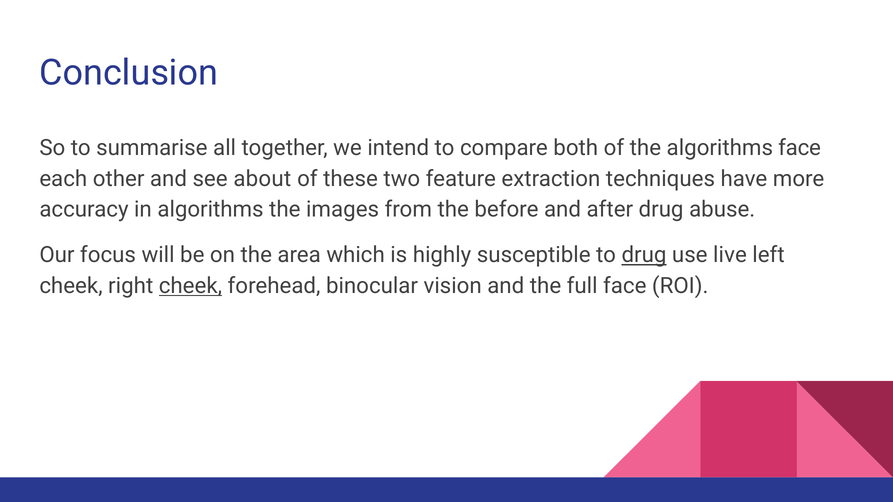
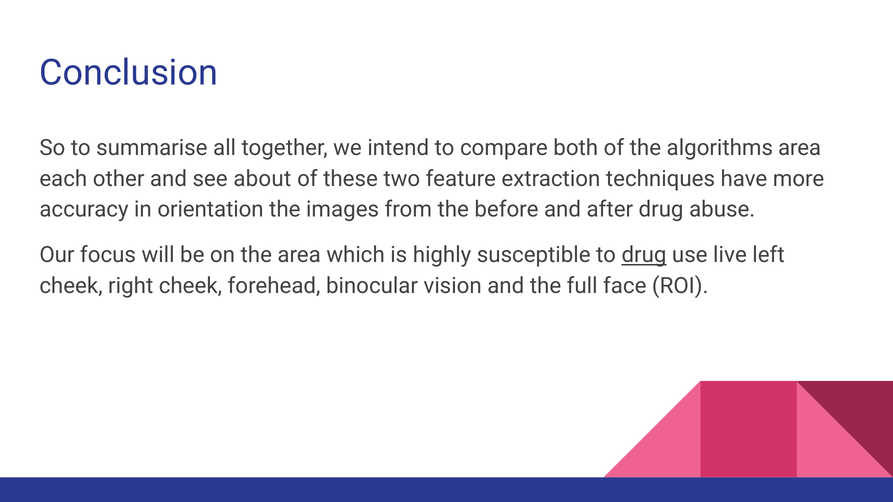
algorithms face: face -> area
in algorithms: algorithms -> orientation
cheek at (190, 286) underline: present -> none
